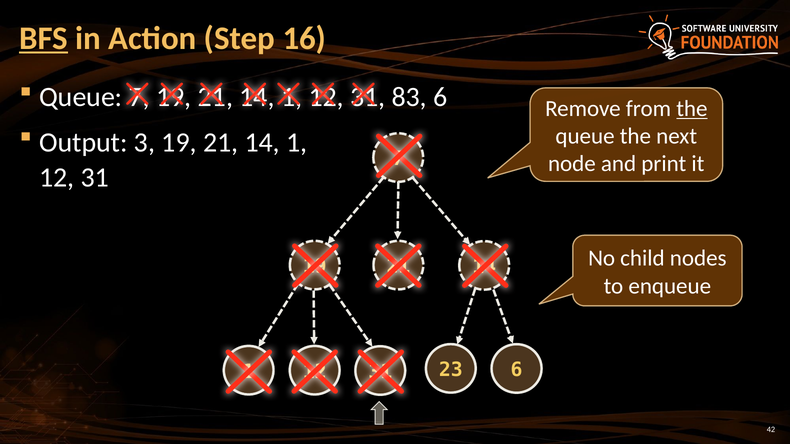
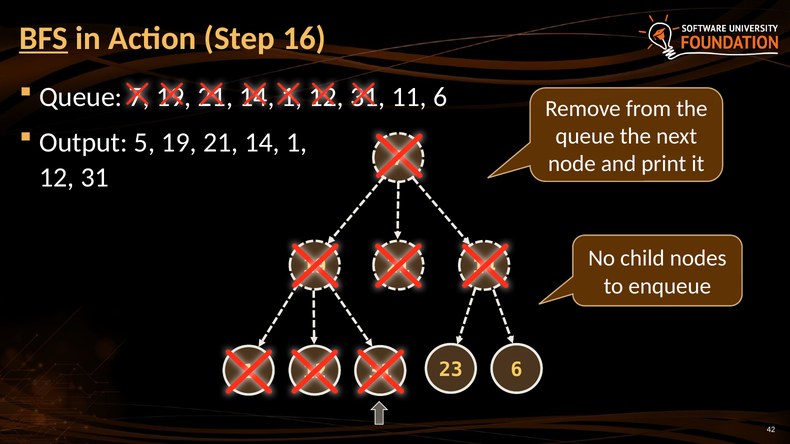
83: 83 -> 11
the at (692, 109) underline: present -> none
3: 3 -> 5
